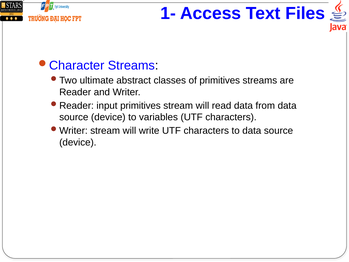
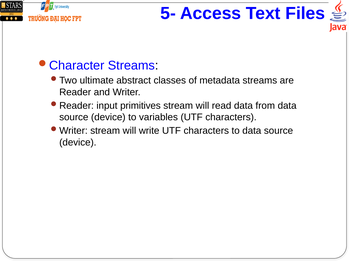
1-: 1- -> 5-
of primitives: primitives -> metadata
